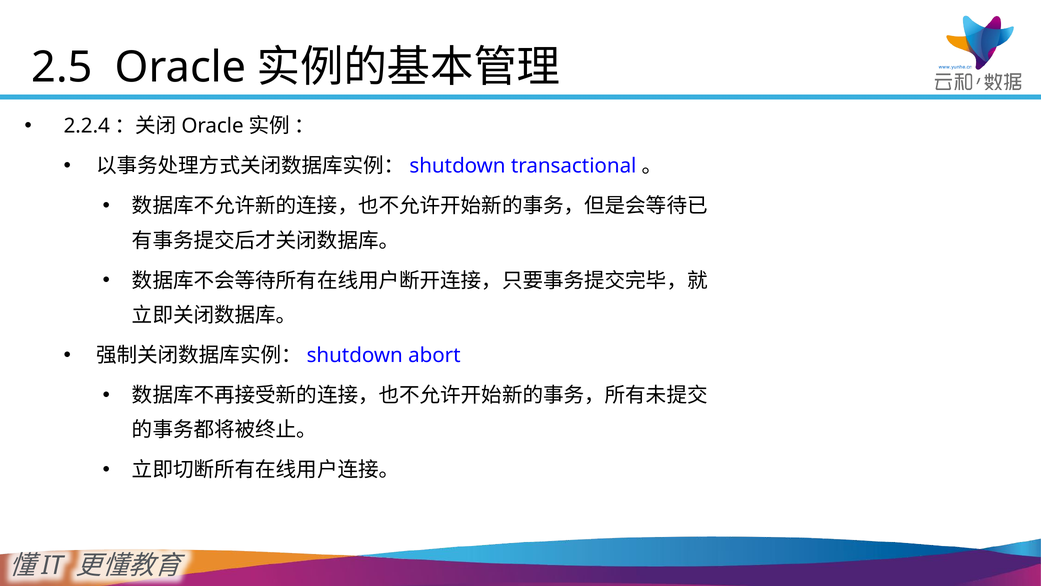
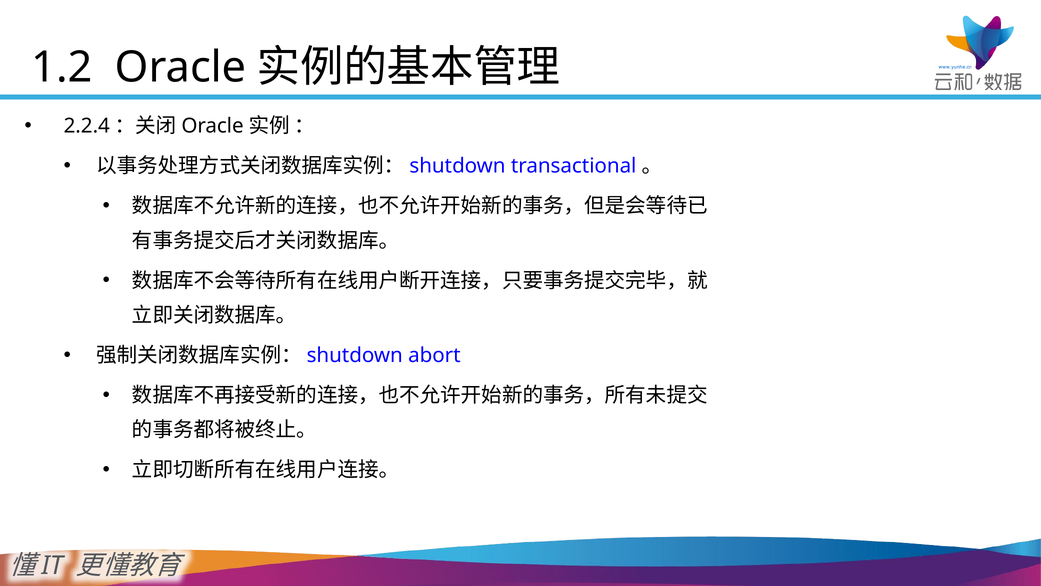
2.5: 2.5 -> 1.2
